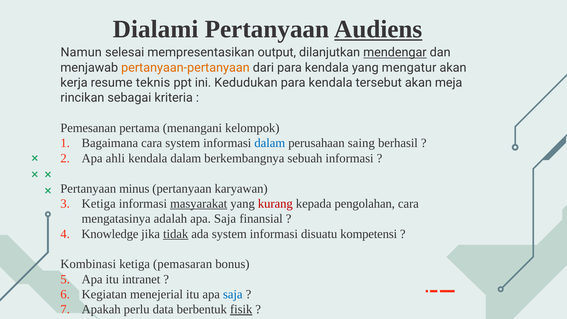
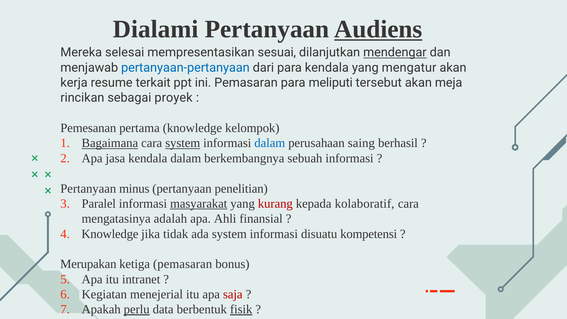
Namun: Namun -> Mereka
output: output -> sesuai
pertanyaan-pertanyaan colour: orange -> blue
teknis: teknis -> terkait
ini Kedudukan: Kedudukan -> Pemasaran
kendala at (331, 83): kendala -> meliputi
kriteria: kriteria -> proyek
pertama menangani: menangani -> knowledge
Bagaimana underline: none -> present
system at (183, 143) underline: none -> present
ahli: ahli -> jasa
karyawan: karyawan -> penelitian
Ketiga at (99, 204): Ketiga -> Paralel
pengolahan: pengolahan -> kolaboratif
Saja at (225, 219): Saja -> Ahli
tidak underline: present -> none
Kombinasi: Kombinasi -> Merupakan
saja at (233, 294) colour: blue -> red
perlu underline: none -> present
